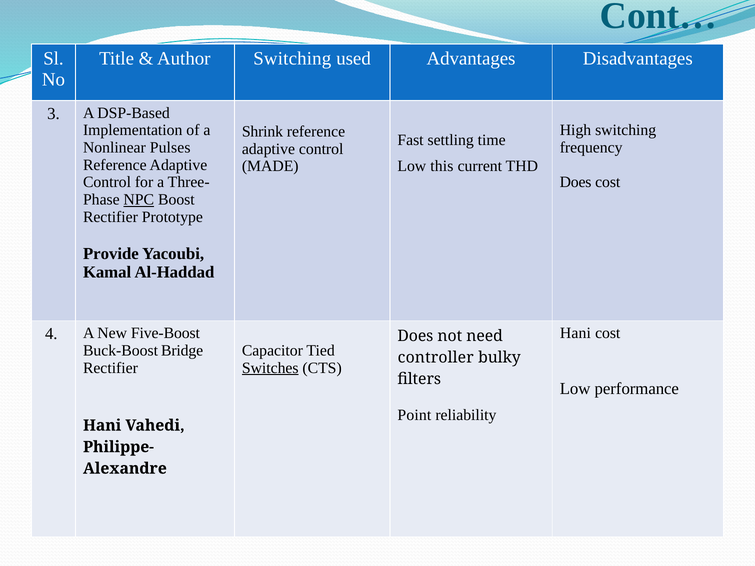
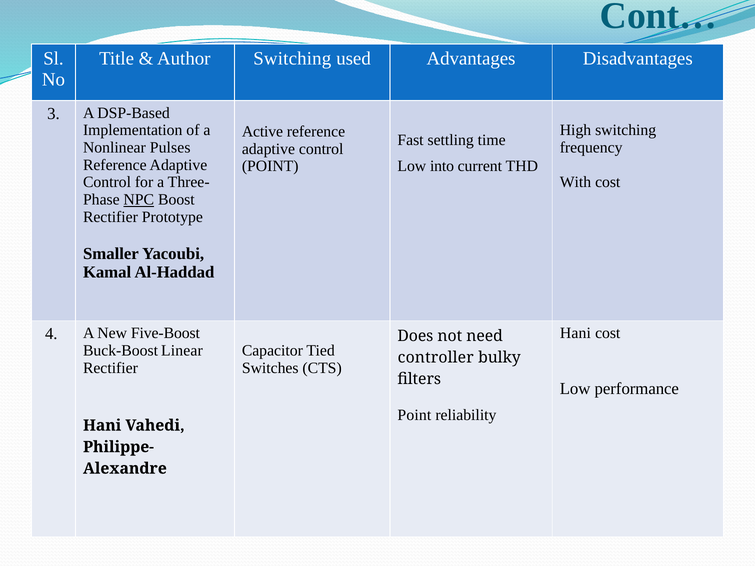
Shrink: Shrink -> Active
MADE at (270, 166): MADE -> POINT
this: this -> into
Does at (576, 182): Does -> With
Provide: Provide -> Smaller
Bridge: Bridge -> Linear
Switches underline: present -> none
